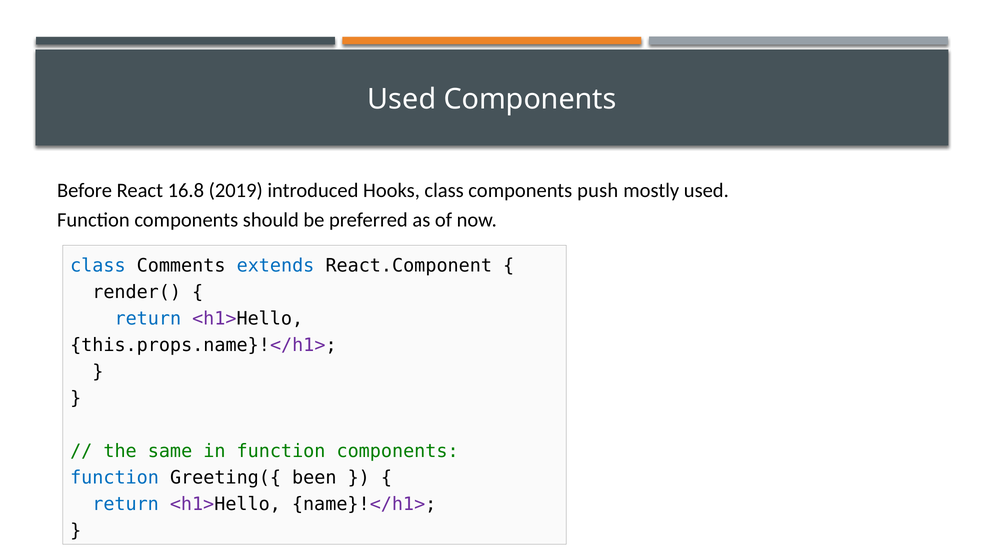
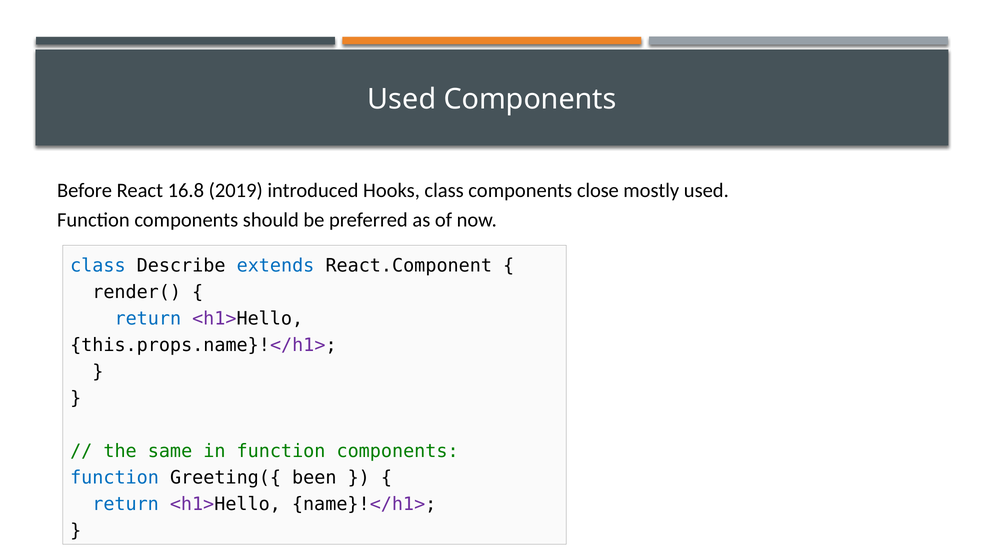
push: push -> close
Comments: Comments -> Describe
